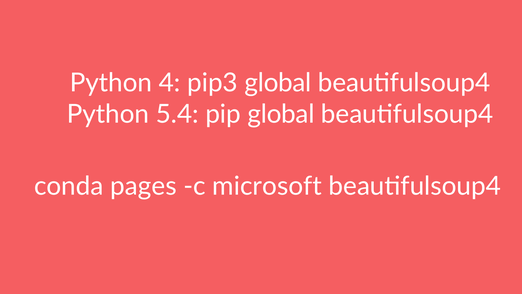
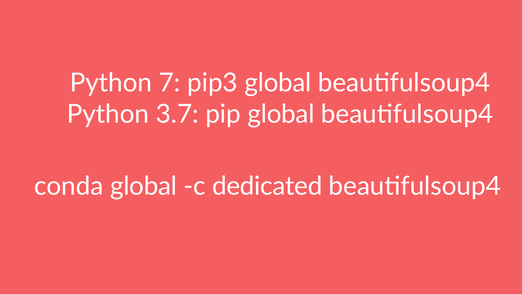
4: 4 -> 7
5.4: 5.4 -> 3.7
conda pages: pages -> global
microsoft: microsoft -> dedicated
